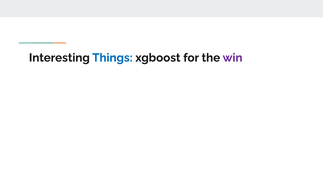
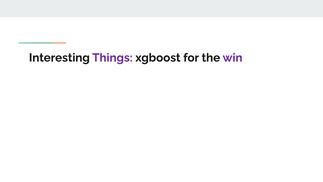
Things colour: blue -> purple
